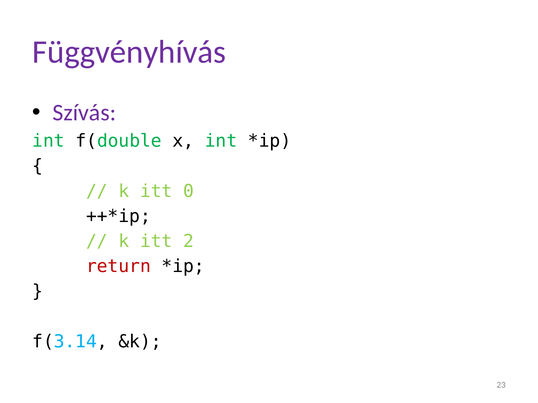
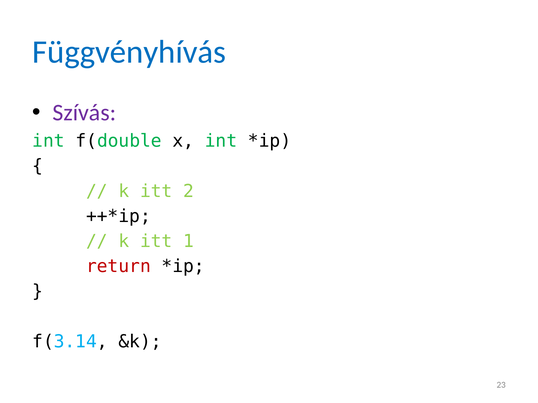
Függvényhívás colour: purple -> blue
0: 0 -> 2
2: 2 -> 1
